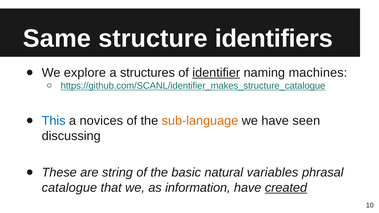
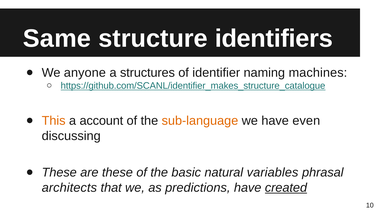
explore: explore -> anyone
identifier underline: present -> none
This colour: blue -> orange
novices: novices -> account
seen: seen -> even
are string: string -> these
catalogue: catalogue -> architects
information: information -> predictions
